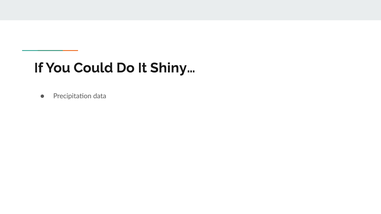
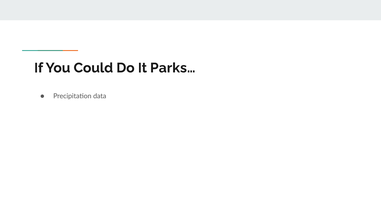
Shiny…: Shiny… -> Parks…
